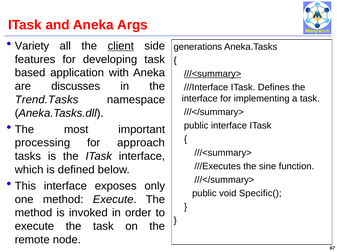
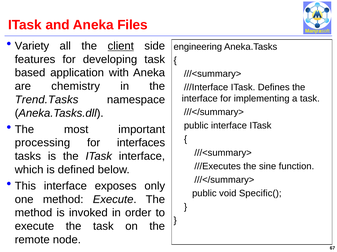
Args: Args -> Files
generations: generations -> engineering
///<summary> at (213, 74) underline: present -> none
discusses: discusses -> chemistry
approach: approach -> interfaces
